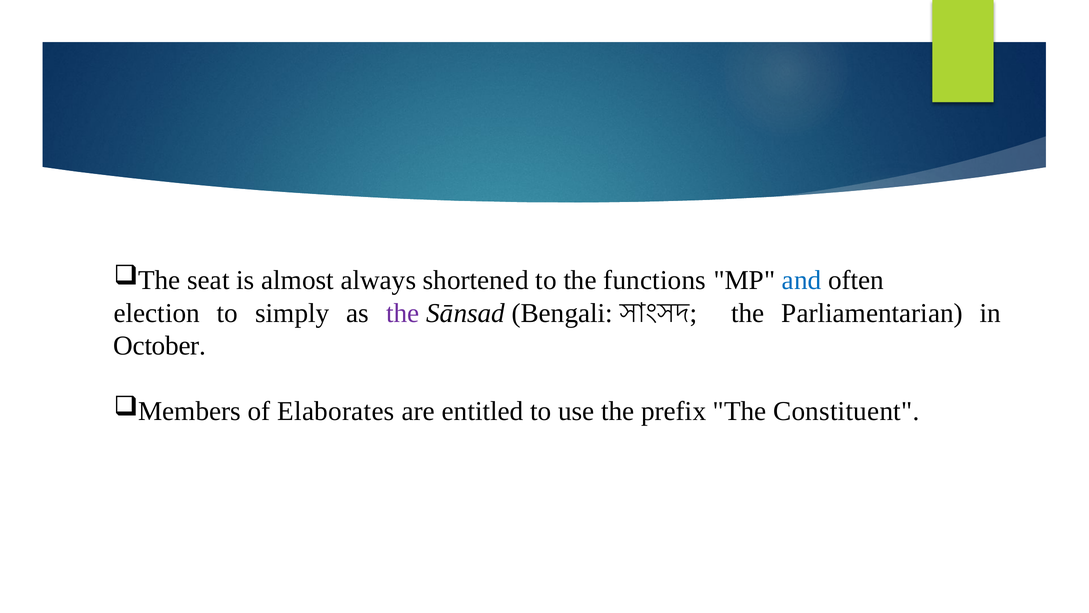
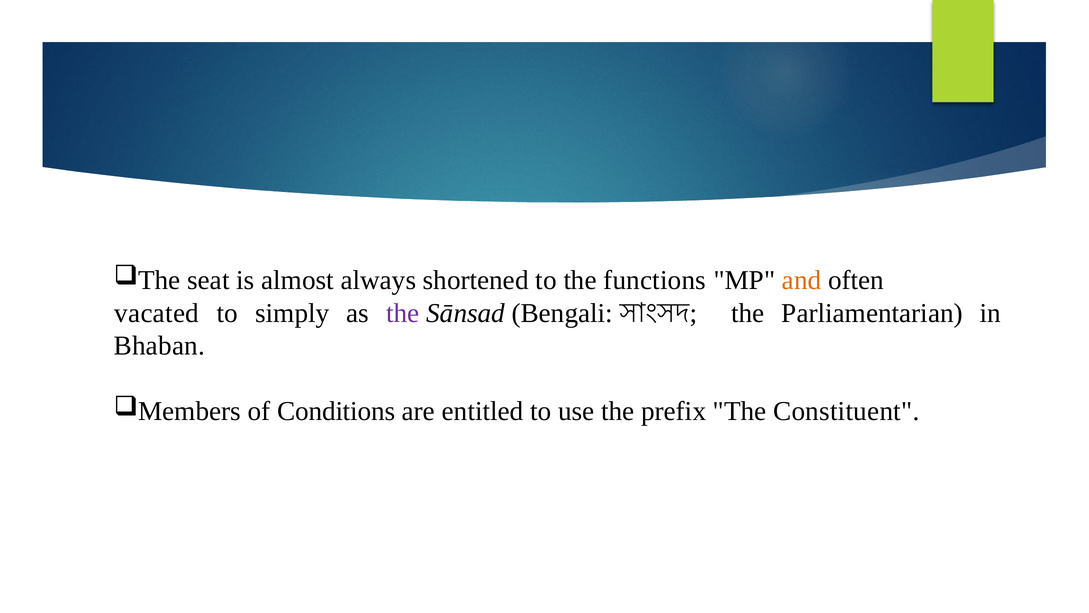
and colour: blue -> orange
election: election -> vacated
October: October -> Bhaban
Elaborates: Elaborates -> Conditions
